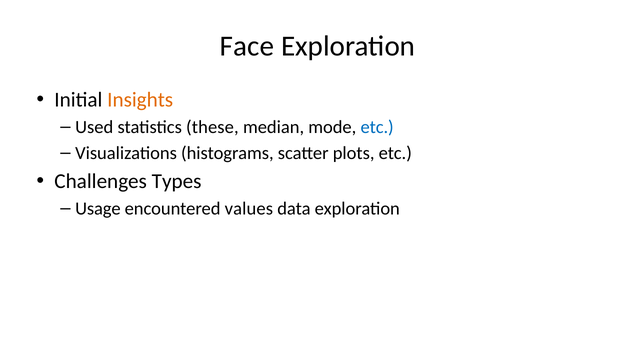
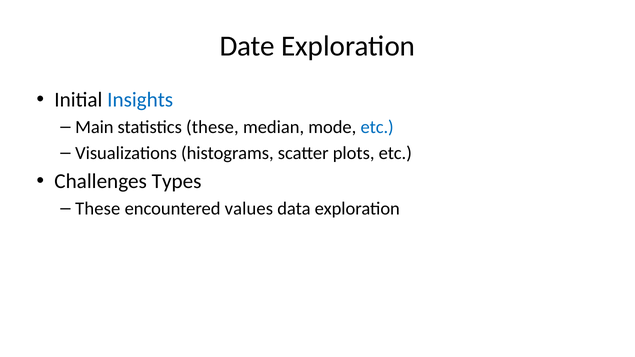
Face: Face -> Date
Insights colour: orange -> blue
Used: Used -> Main
Usage at (98, 209): Usage -> These
